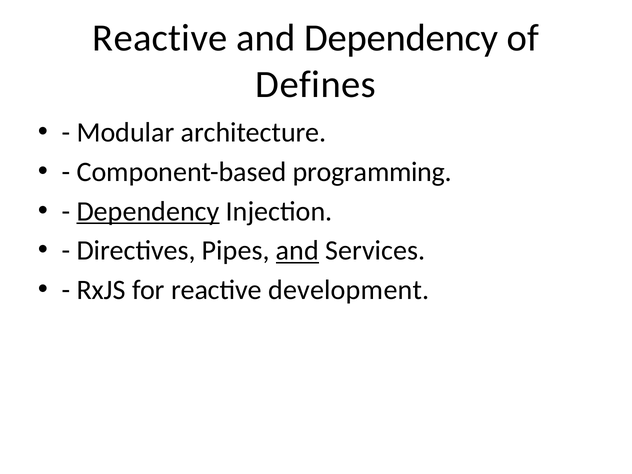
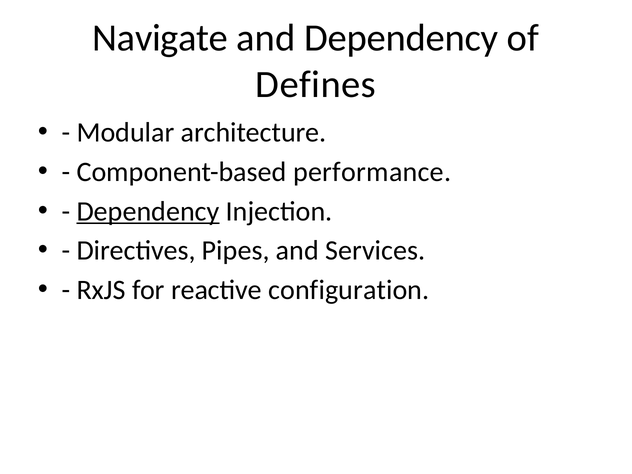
Reactive at (160, 38): Reactive -> Navigate
programming: programming -> performance
and at (297, 251) underline: present -> none
development: development -> configuration
